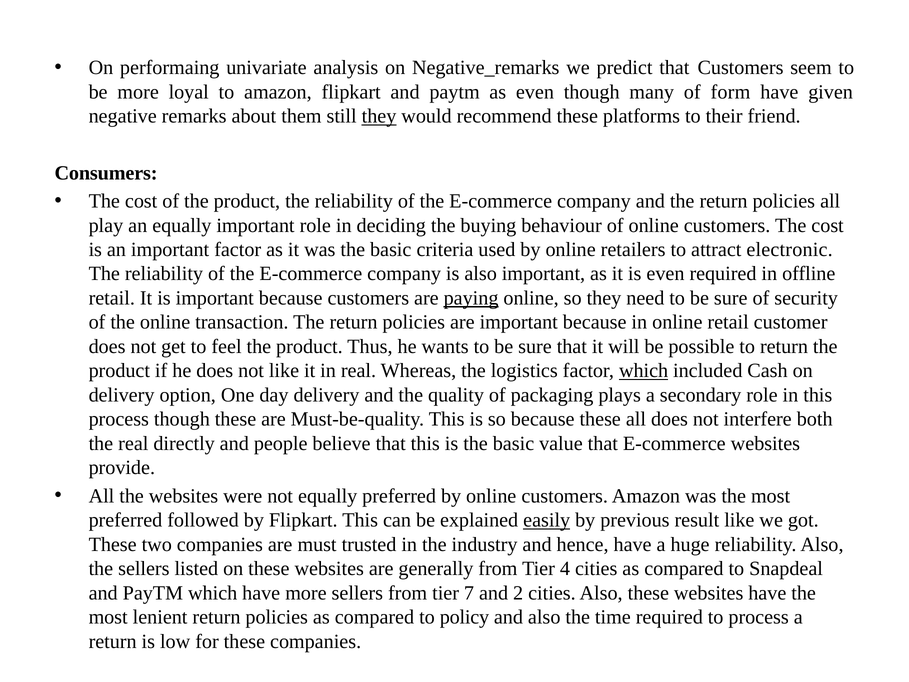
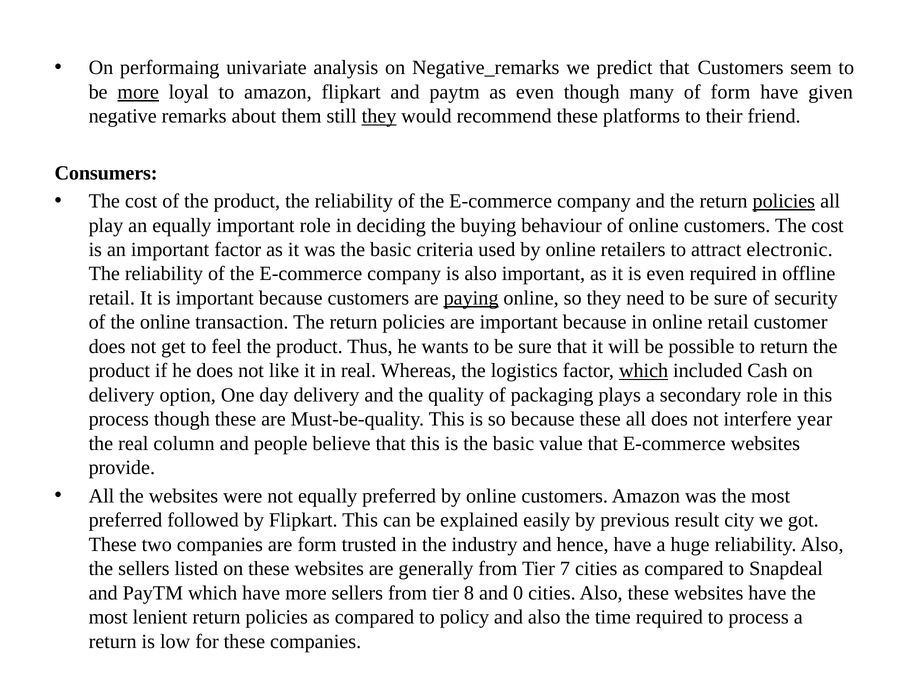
more at (138, 92) underline: none -> present
policies at (784, 201) underline: none -> present
both: both -> year
directly: directly -> column
easily underline: present -> none
result like: like -> city
are must: must -> form
4: 4 -> 7
7: 7 -> 8
2: 2 -> 0
